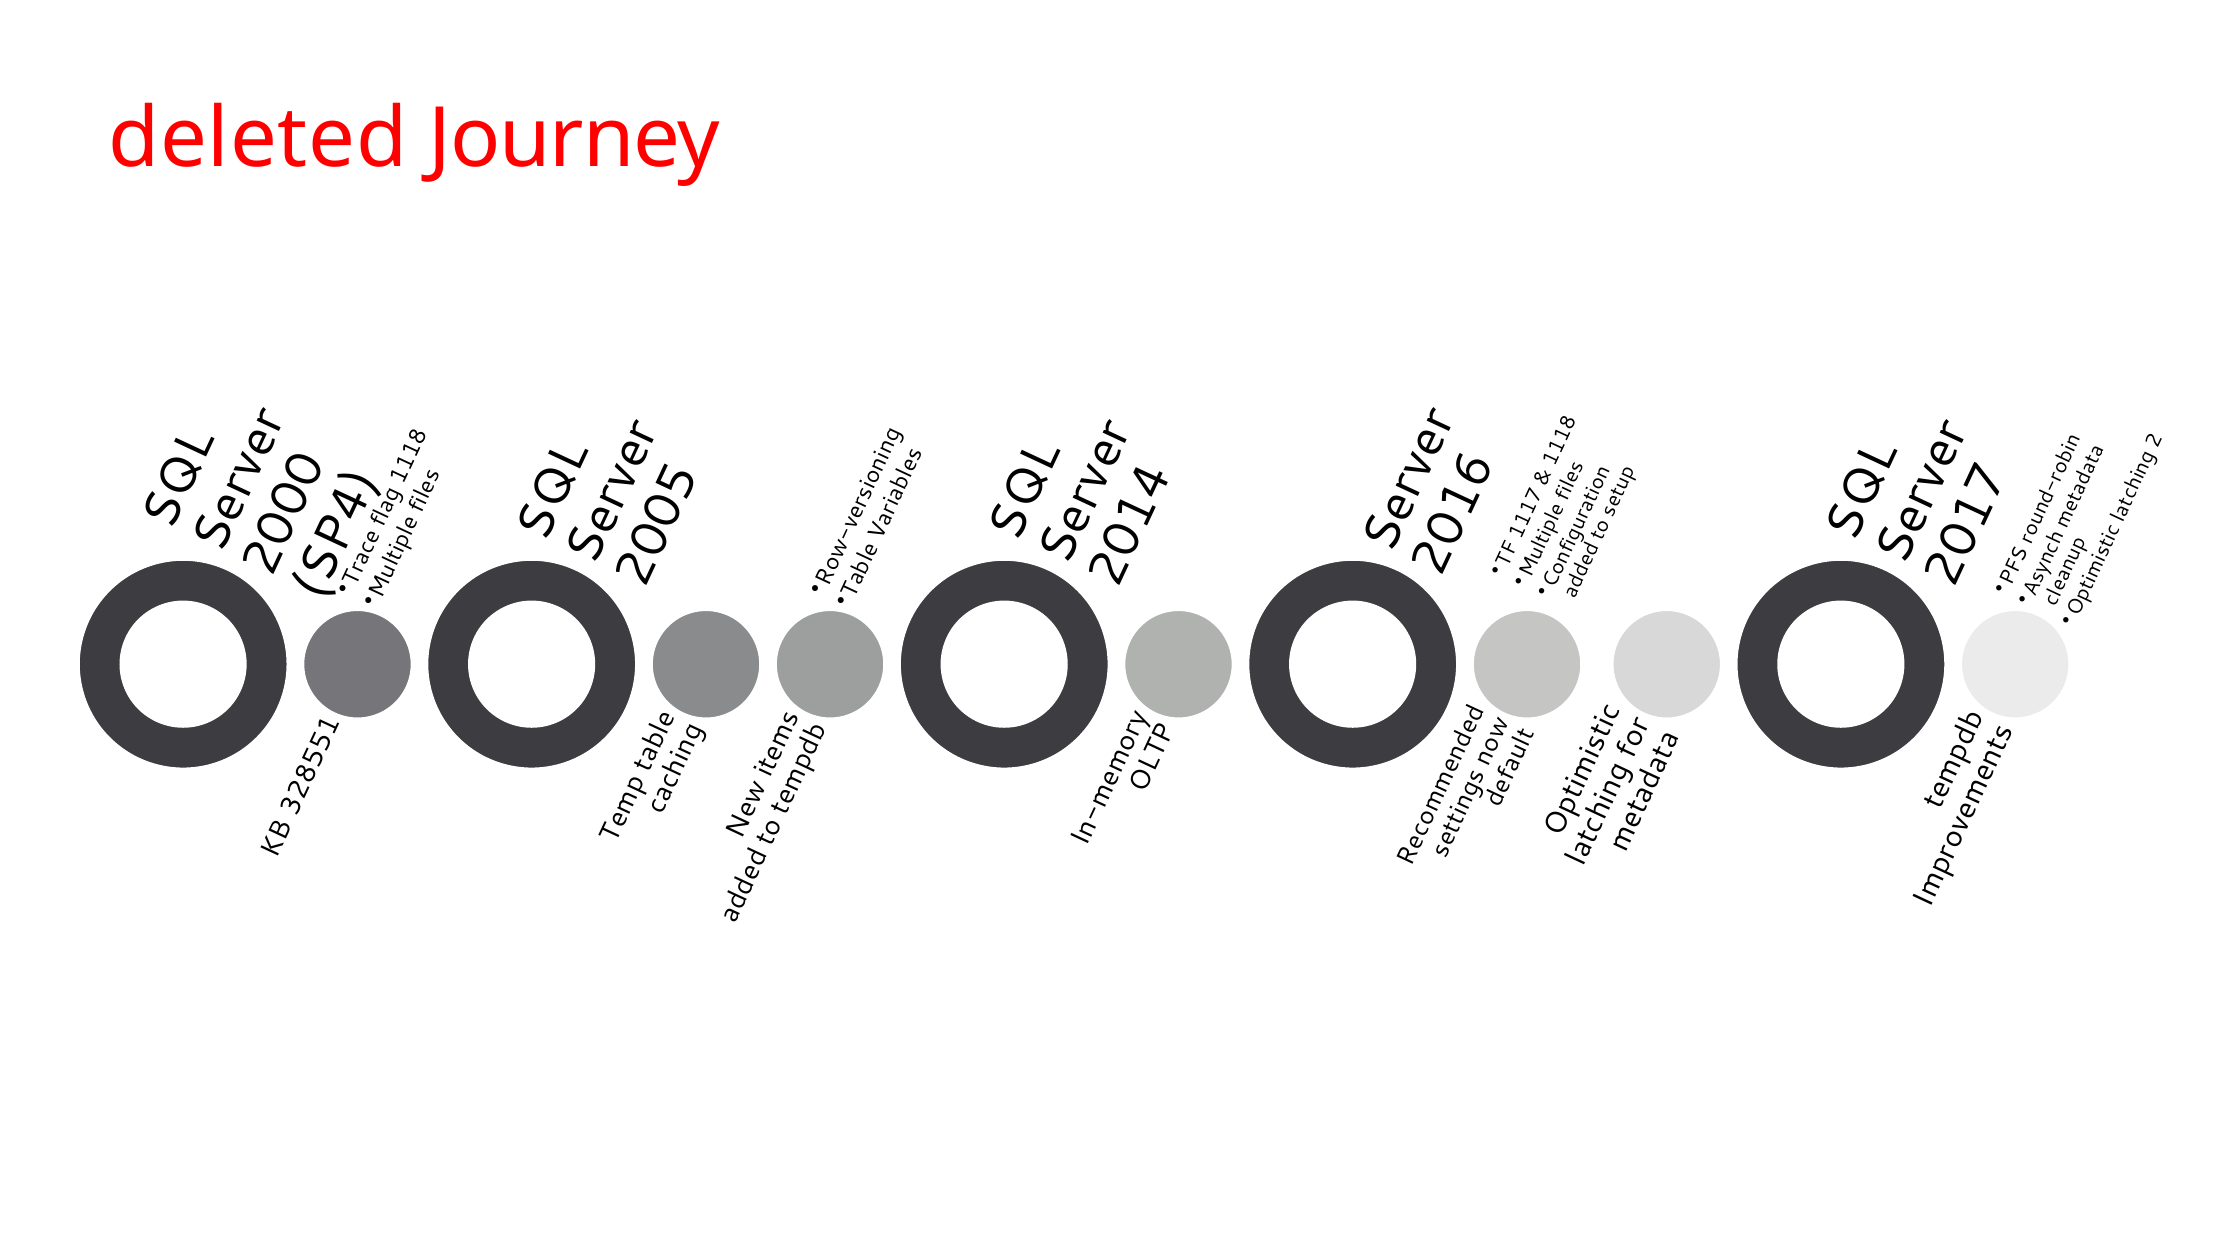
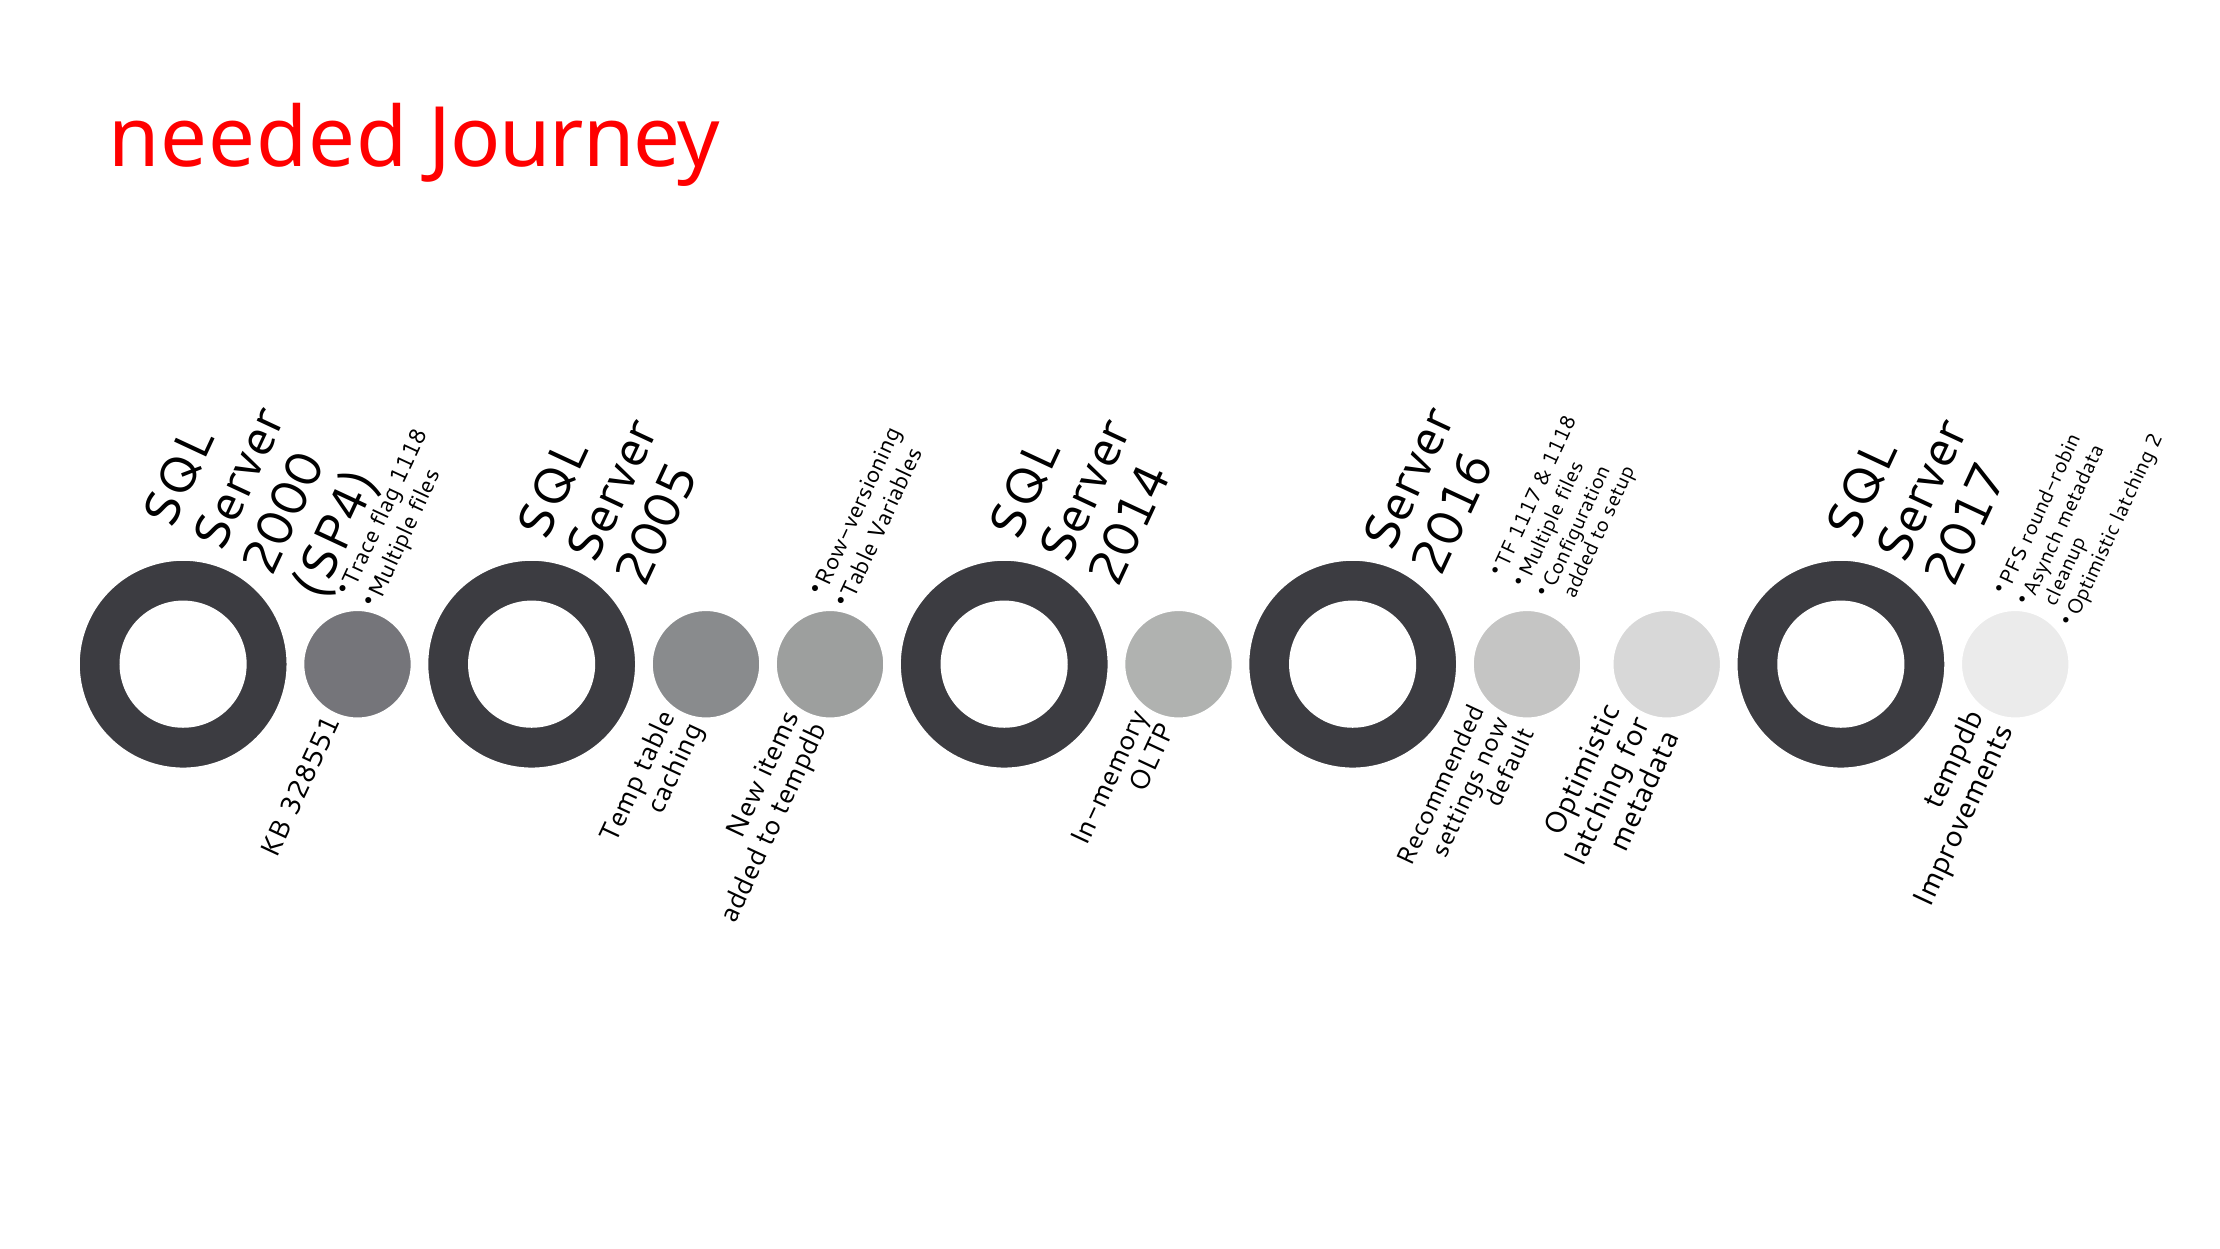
deleted: deleted -> needed
